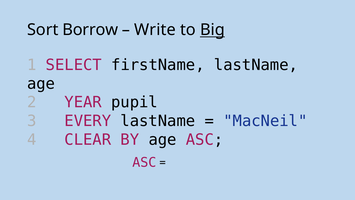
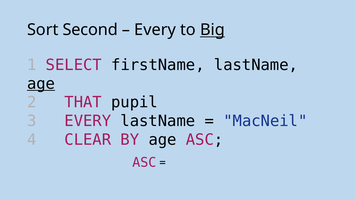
Borrow: Borrow -> Second
Write at (155, 30): Write -> Every
age at (41, 84) underline: none -> present
YEAR: YEAR -> THAT
